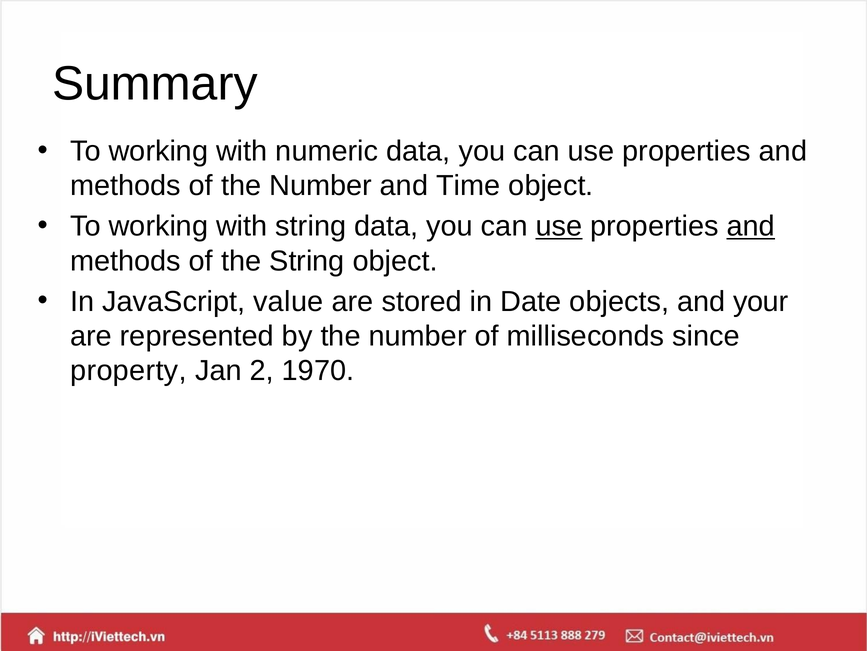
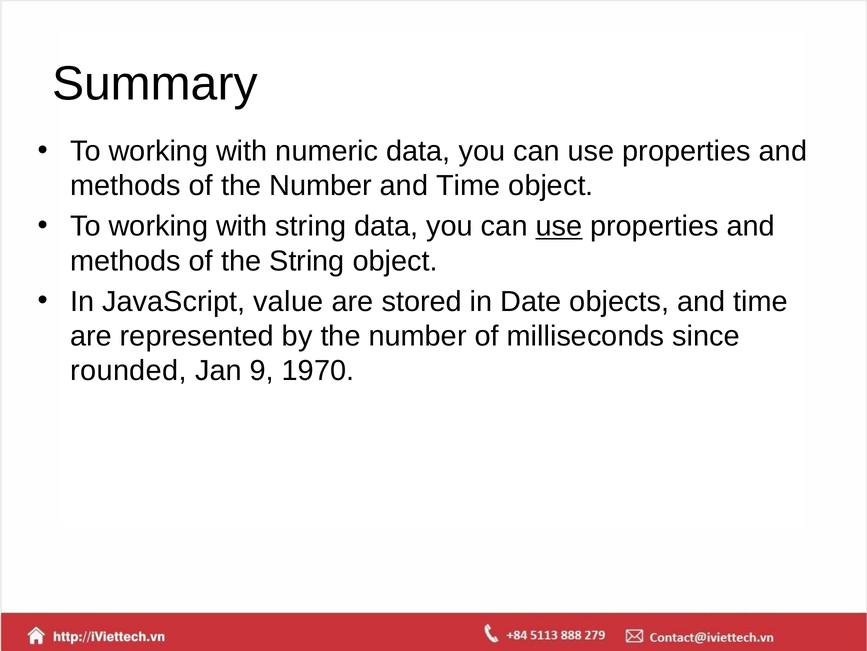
and at (751, 226) underline: present -> none
objects and your: your -> time
property: property -> rounded
2: 2 -> 9
